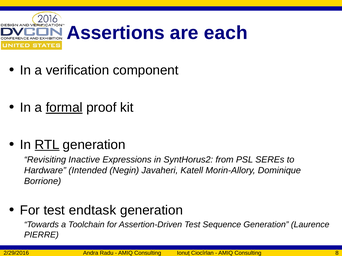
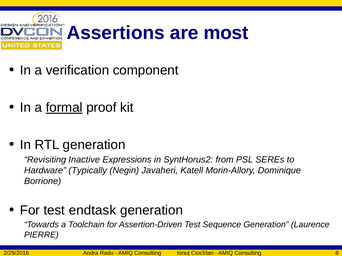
each: each -> most
RTL underline: present -> none
Intended: Intended -> Typically
